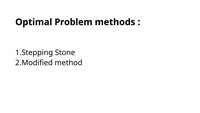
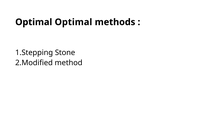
Optimal Problem: Problem -> Optimal
